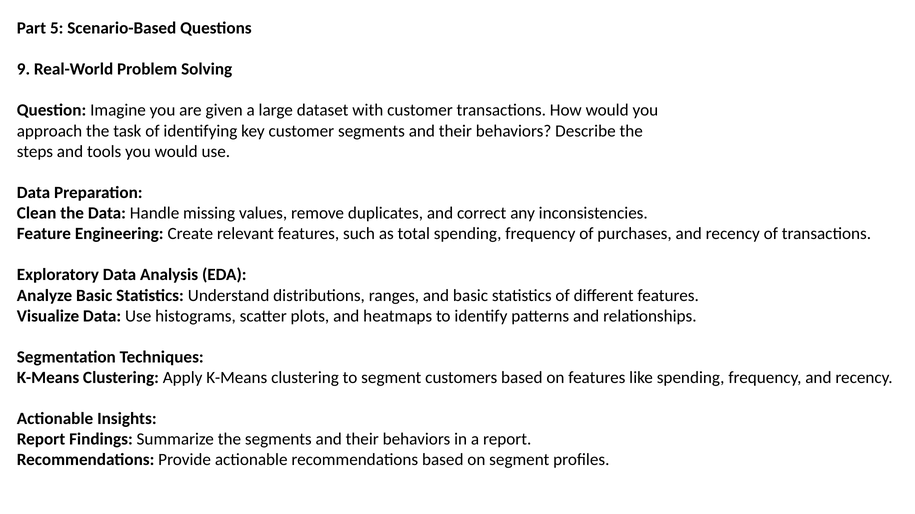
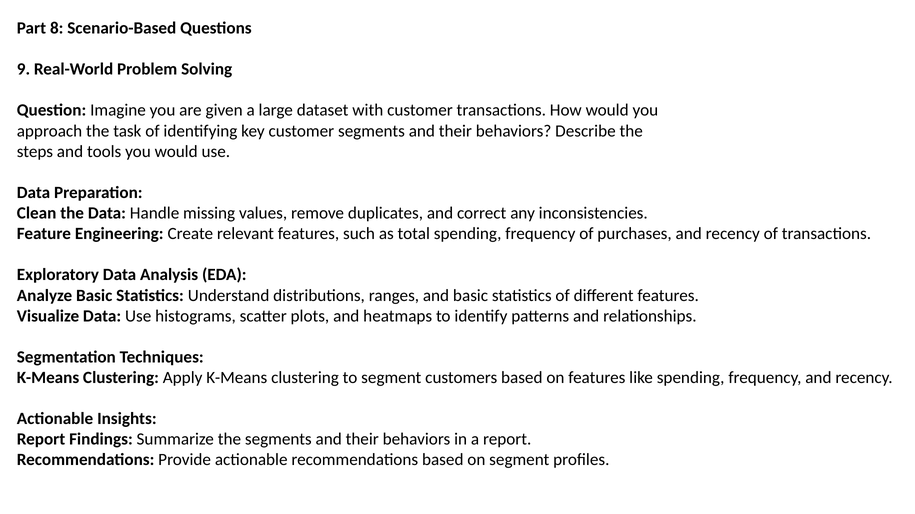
5: 5 -> 8
